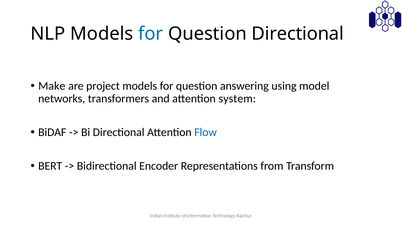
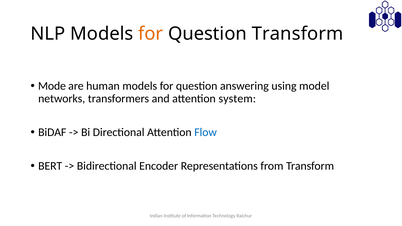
for at (151, 34) colour: blue -> orange
Question Directional: Directional -> Transform
Make: Make -> Mode
project: project -> human
